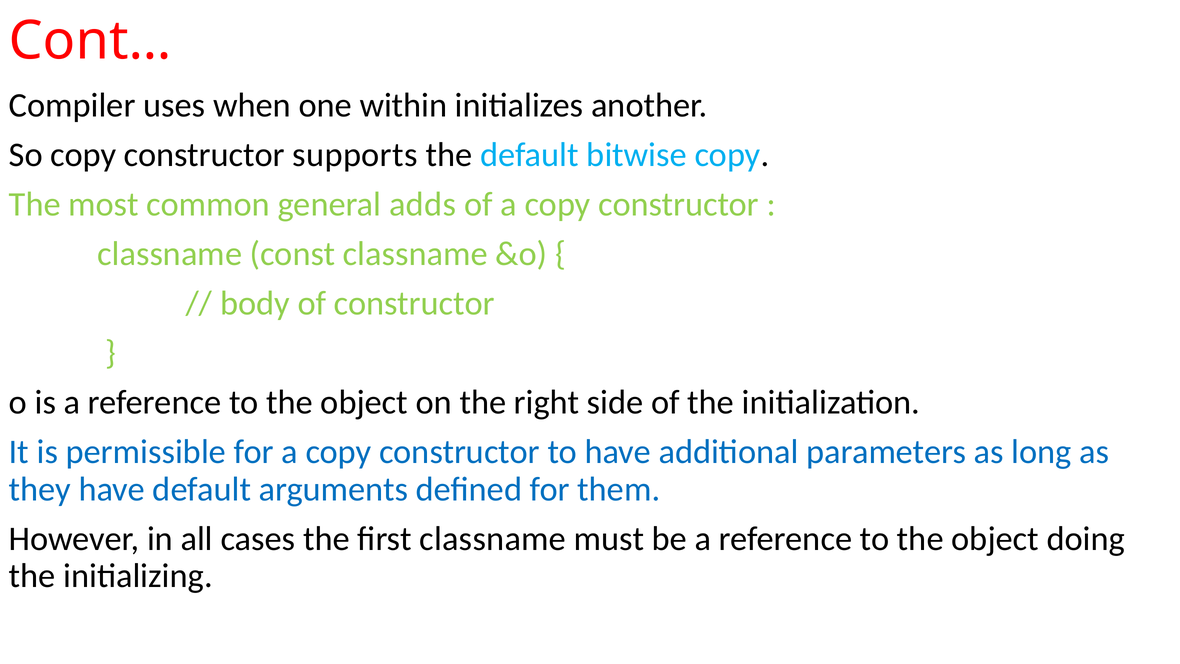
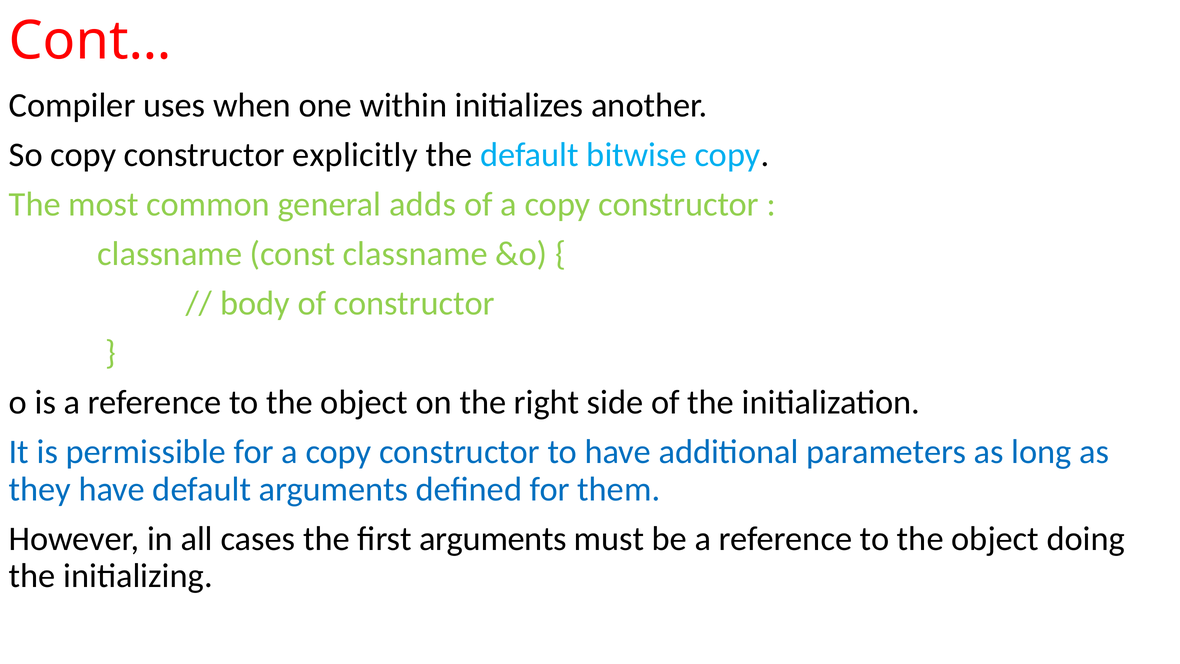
supports: supports -> explicitly
first classname: classname -> arguments
